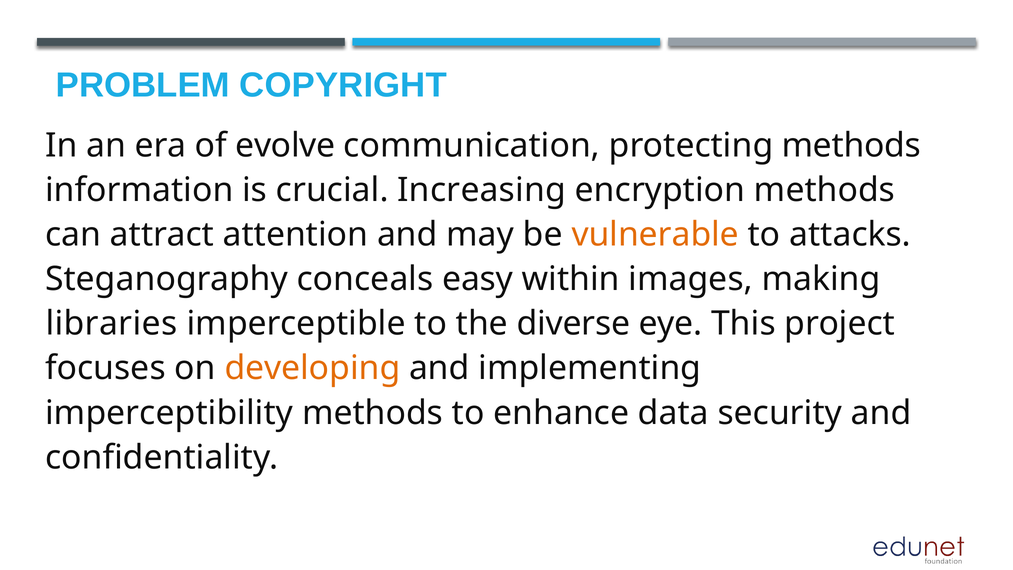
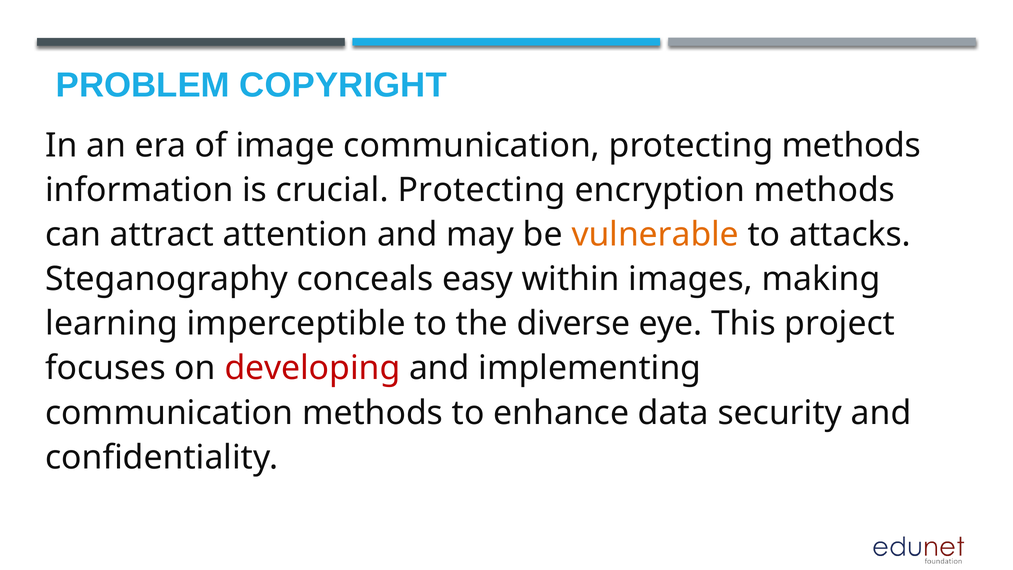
evolve: evolve -> image
crucial Increasing: Increasing -> Protecting
libraries: libraries -> learning
developing colour: orange -> red
imperceptibility at (169, 413): imperceptibility -> communication
